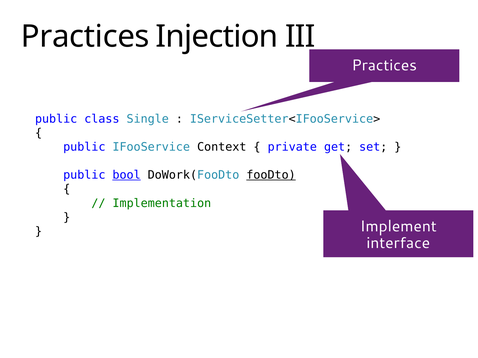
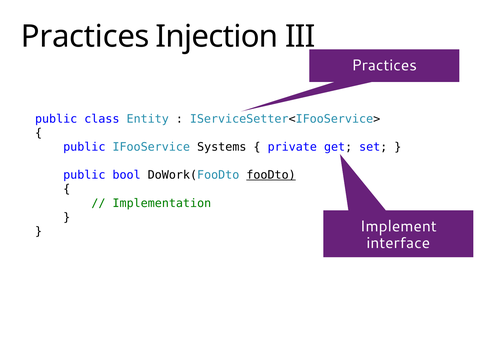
Single: Single -> Entity
Context: Context -> Systems
bool underline: present -> none
